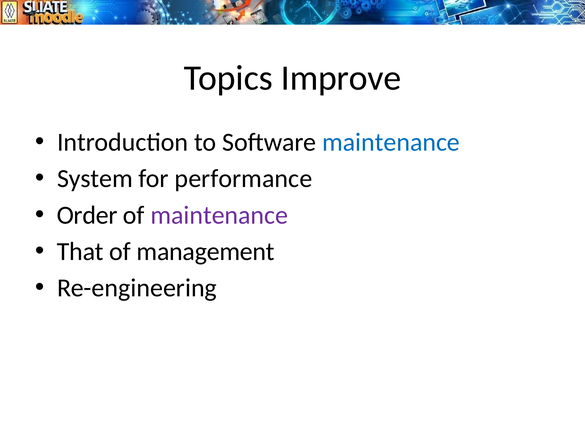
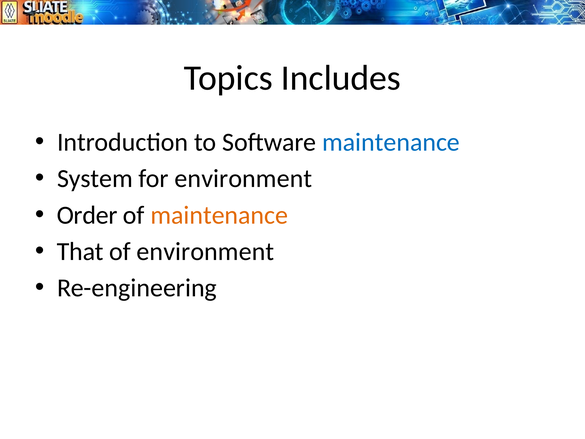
Improve: Improve -> Includes
for performance: performance -> environment
maintenance at (219, 215) colour: purple -> orange
of management: management -> environment
